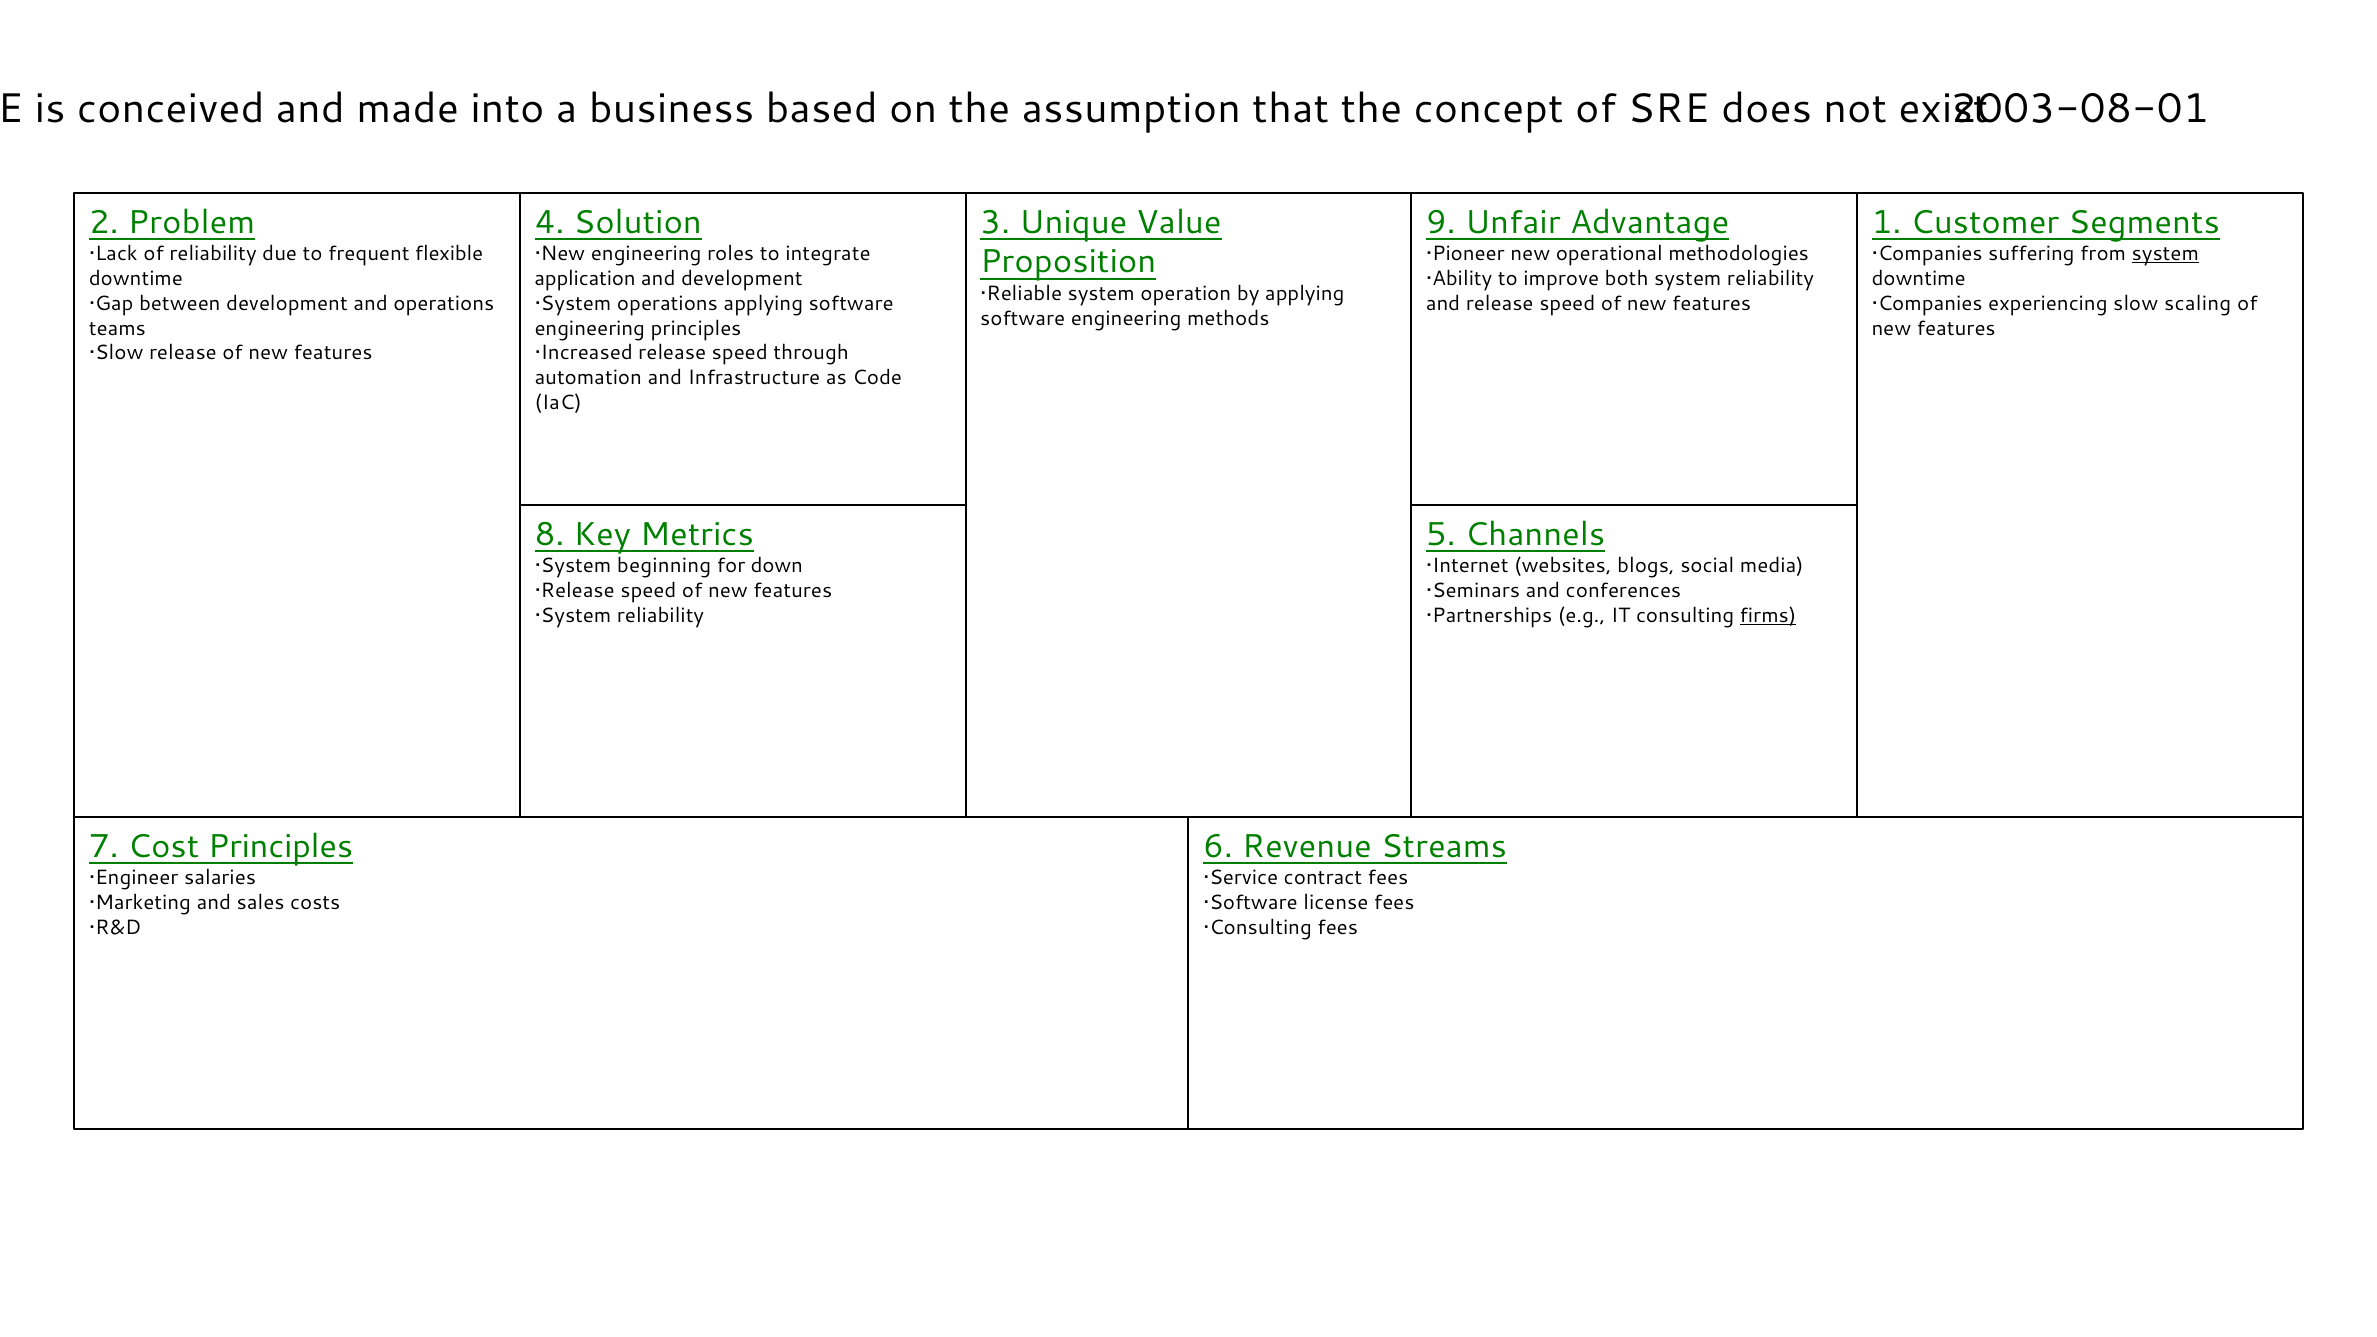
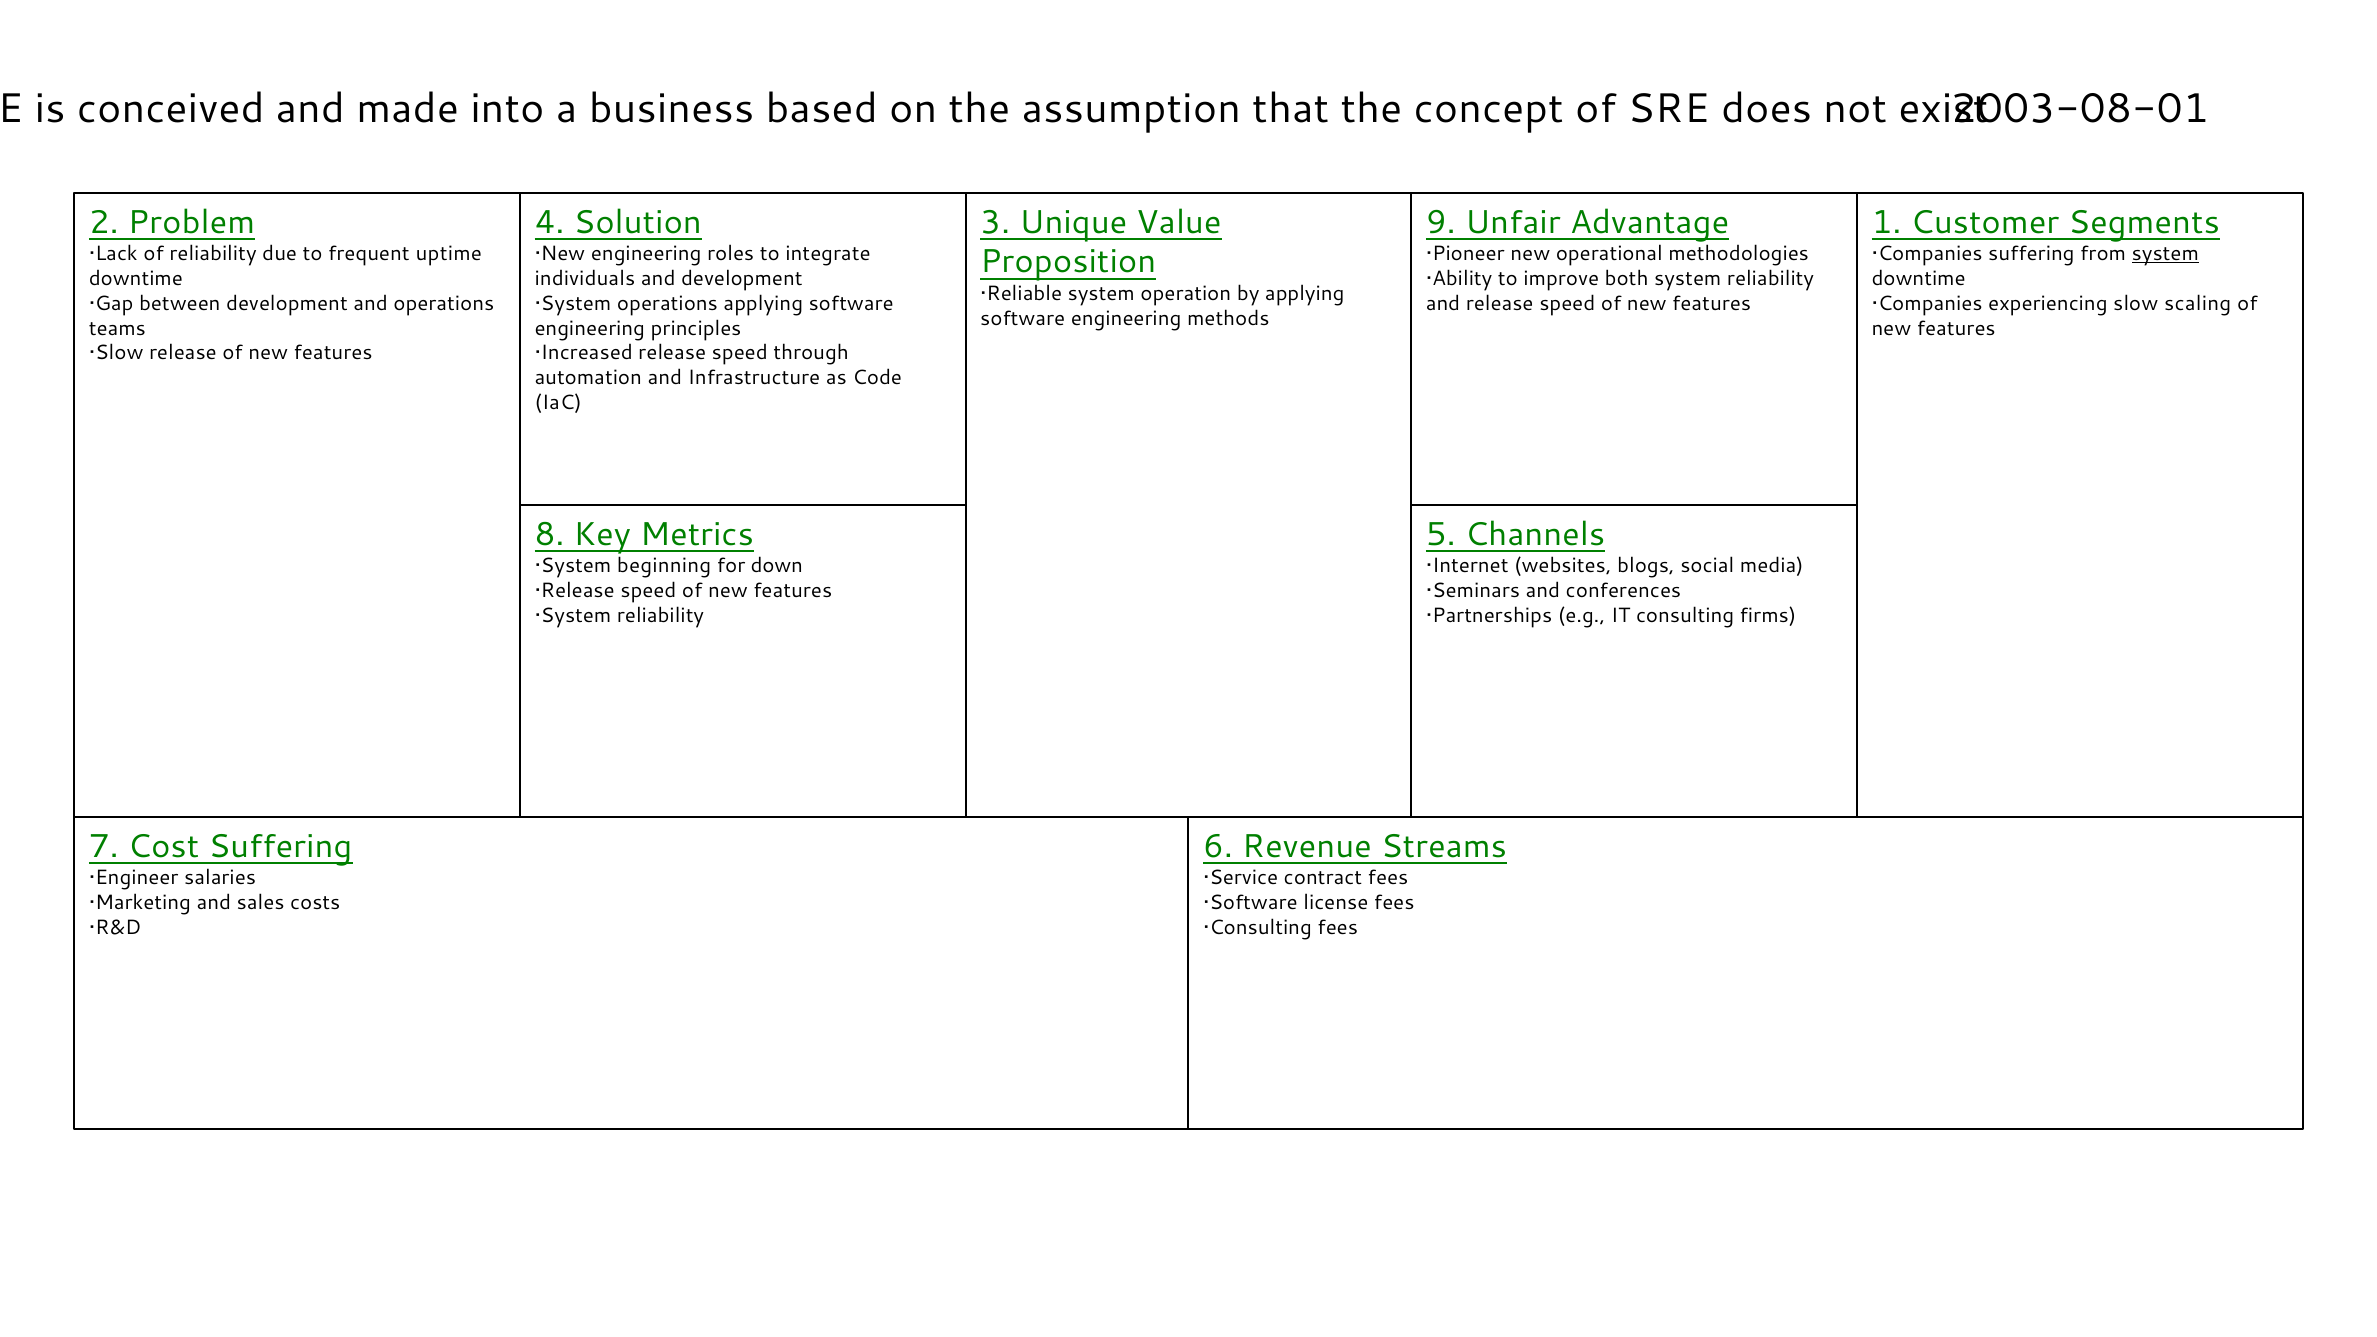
flexible: flexible -> uptime
application: application -> individuals
firms underline: present -> none
Cost Principles: Principles -> Suffering
